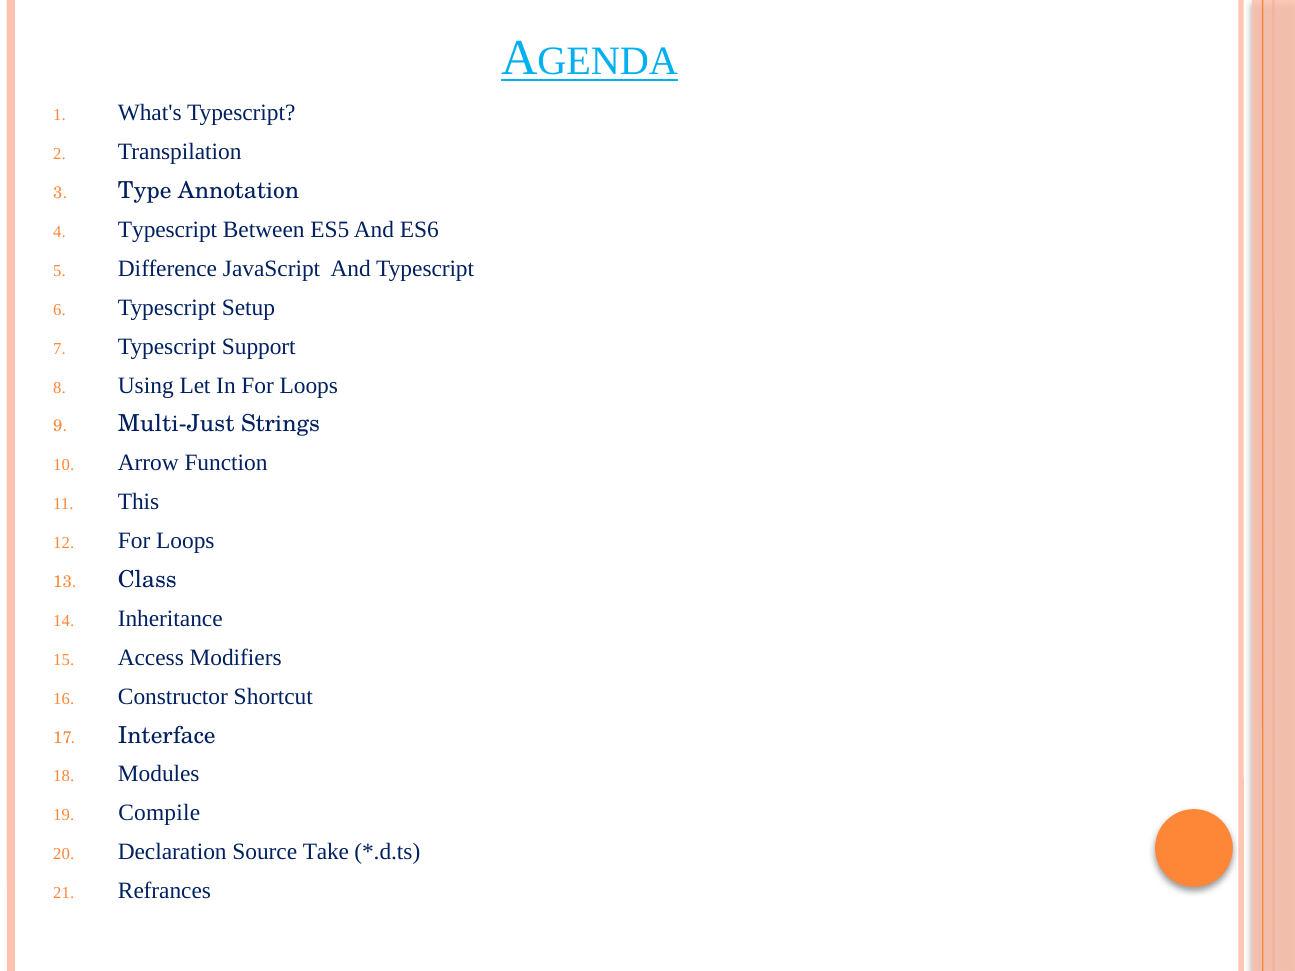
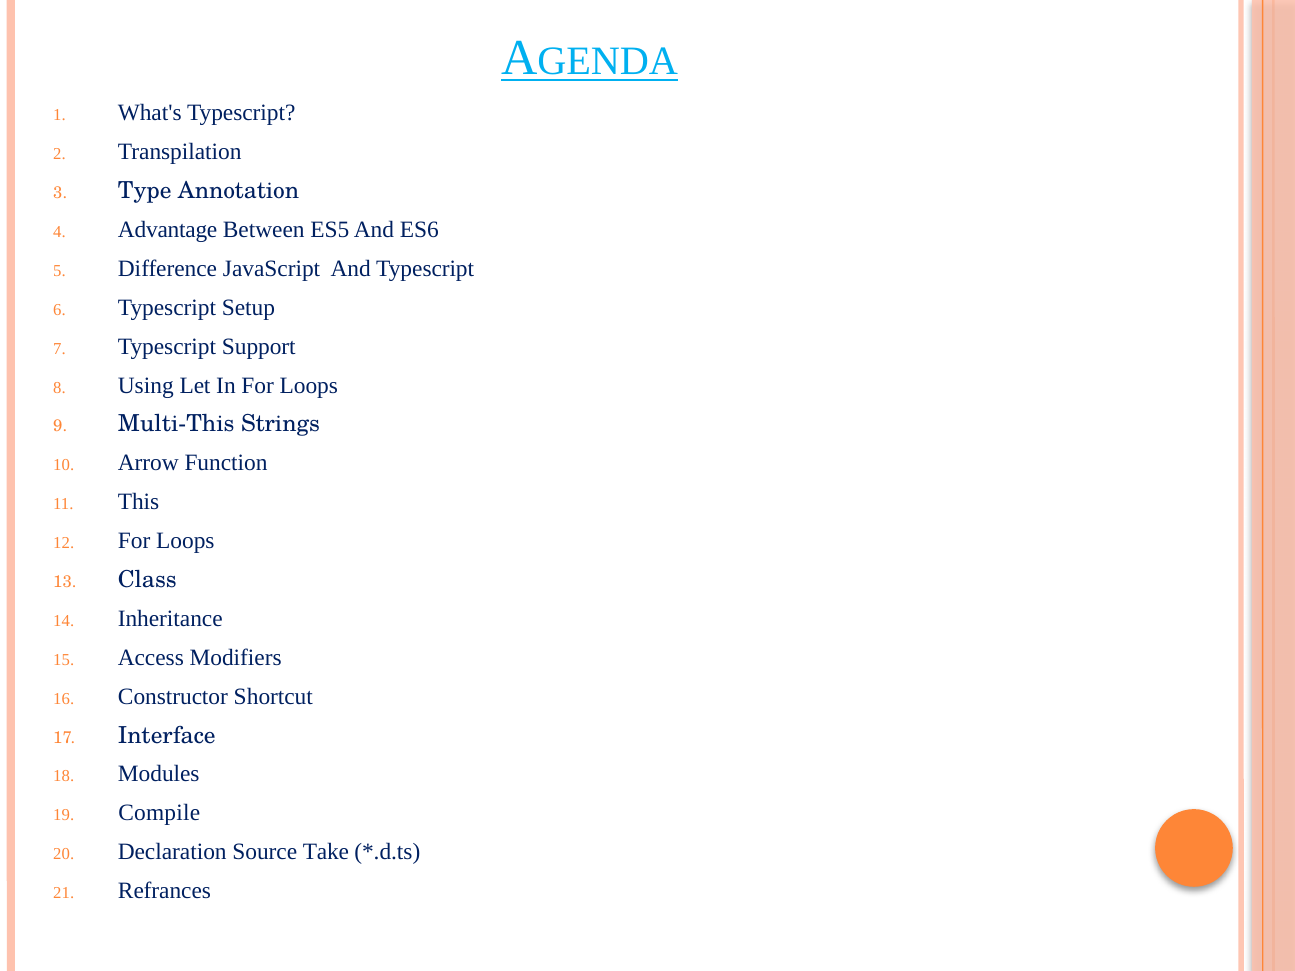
Typescript at (168, 230): Typescript -> Advantage
Multi-Just: Multi-Just -> Multi-This
